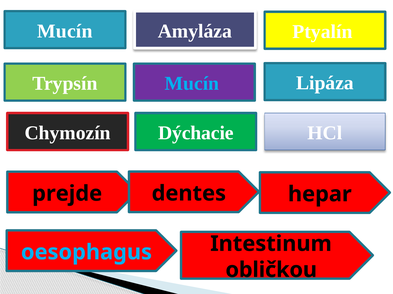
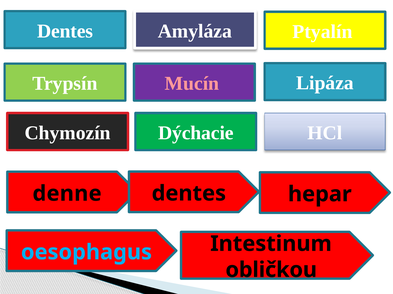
Mucín at (65, 31): Mucín -> Dentes
Mucín at (192, 84) colour: light blue -> pink
prejde: prejde -> denne
